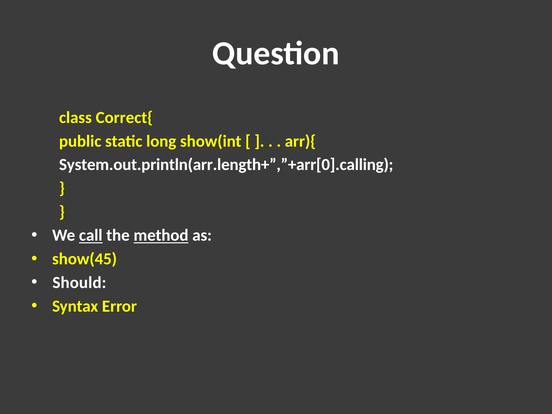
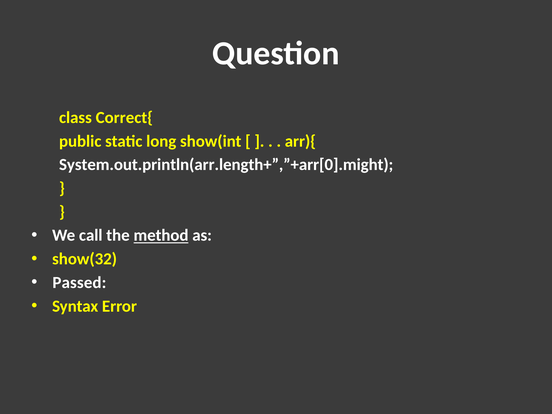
System.out.println(arr.length+”,”+arr[0].calling: System.out.println(arr.length+”,”+arr[0].calling -> System.out.println(arr.length+”,”+arr[0].might
call underline: present -> none
show(45: show(45 -> show(32
Should: Should -> Passed
